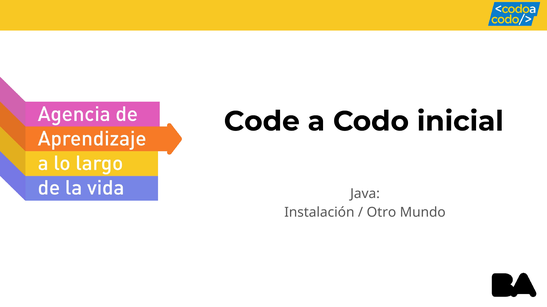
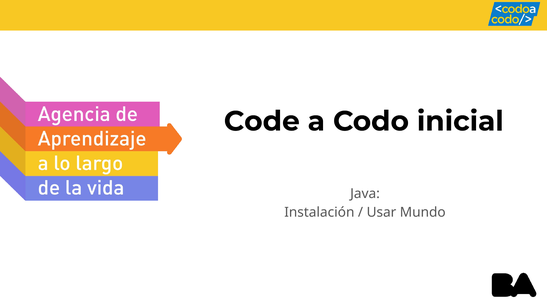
Otro: Otro -> Usar
